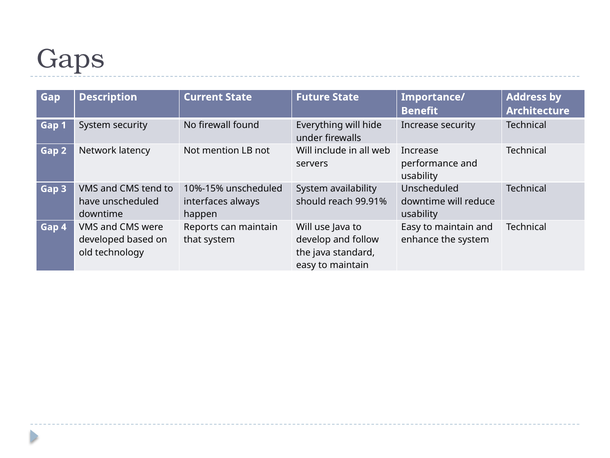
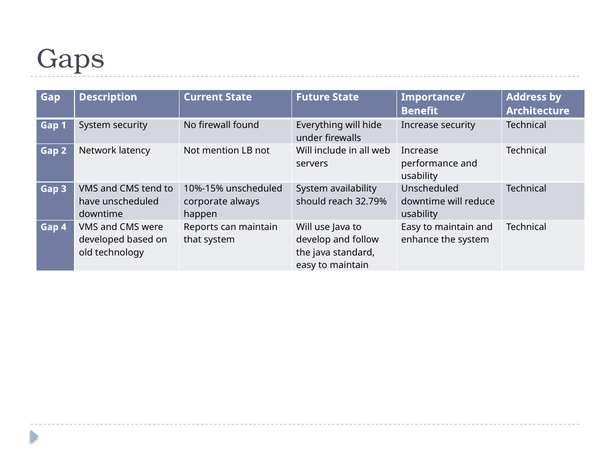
interfaces: interfaces -> corporate
99.91%: 99.91% -> 32.79%
